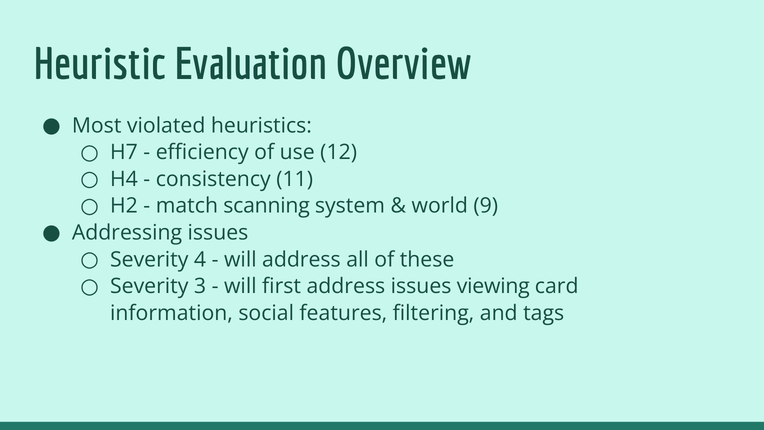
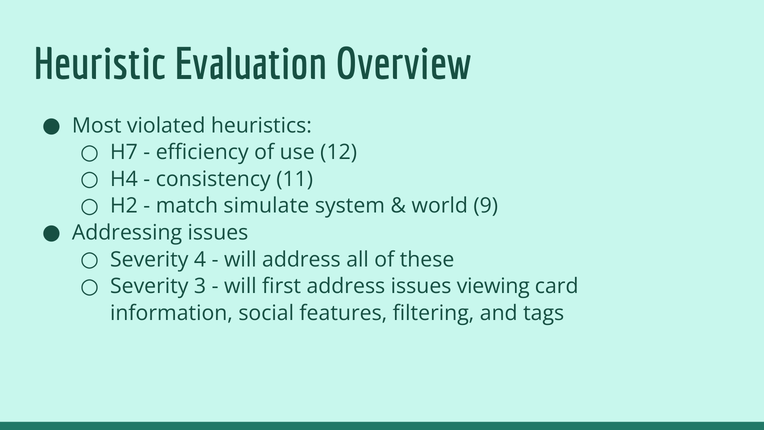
scanning: scanning -> simulate
